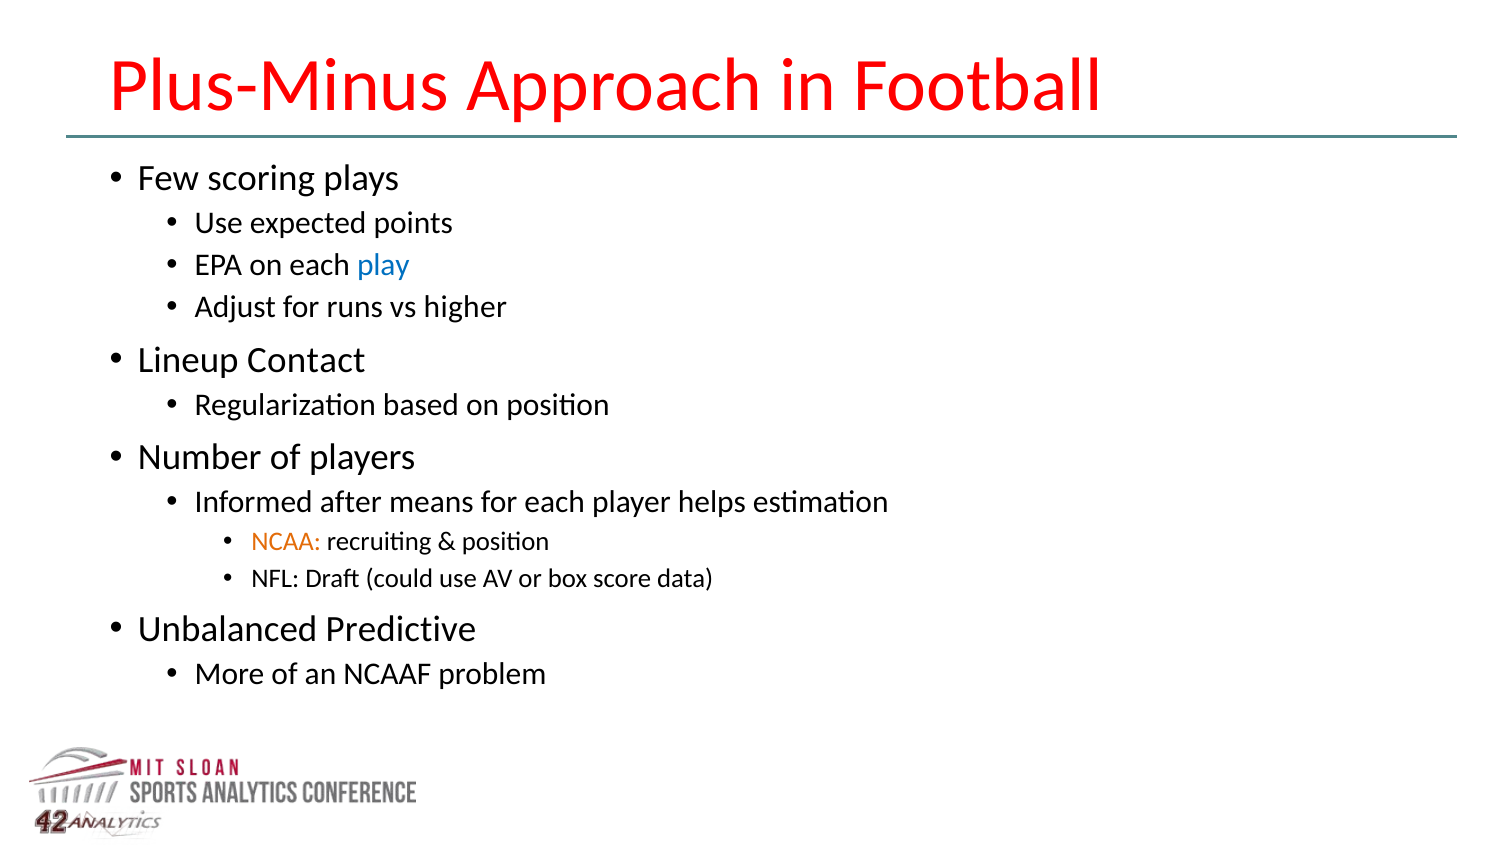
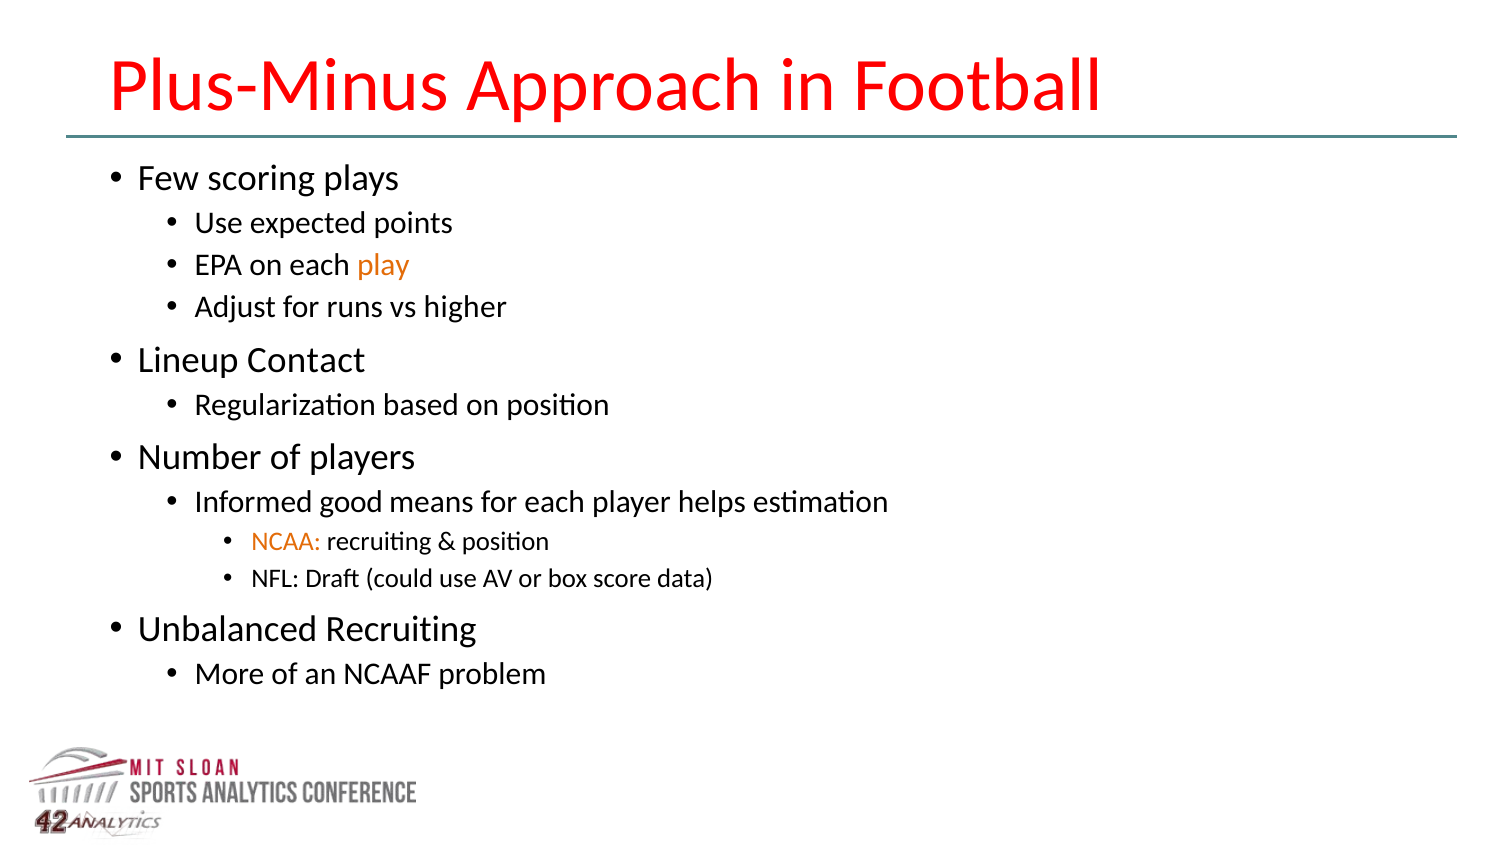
play colour: blue -> orange
after: after -> good
Unbalanced Predictive: Predictive -> Recruiting
